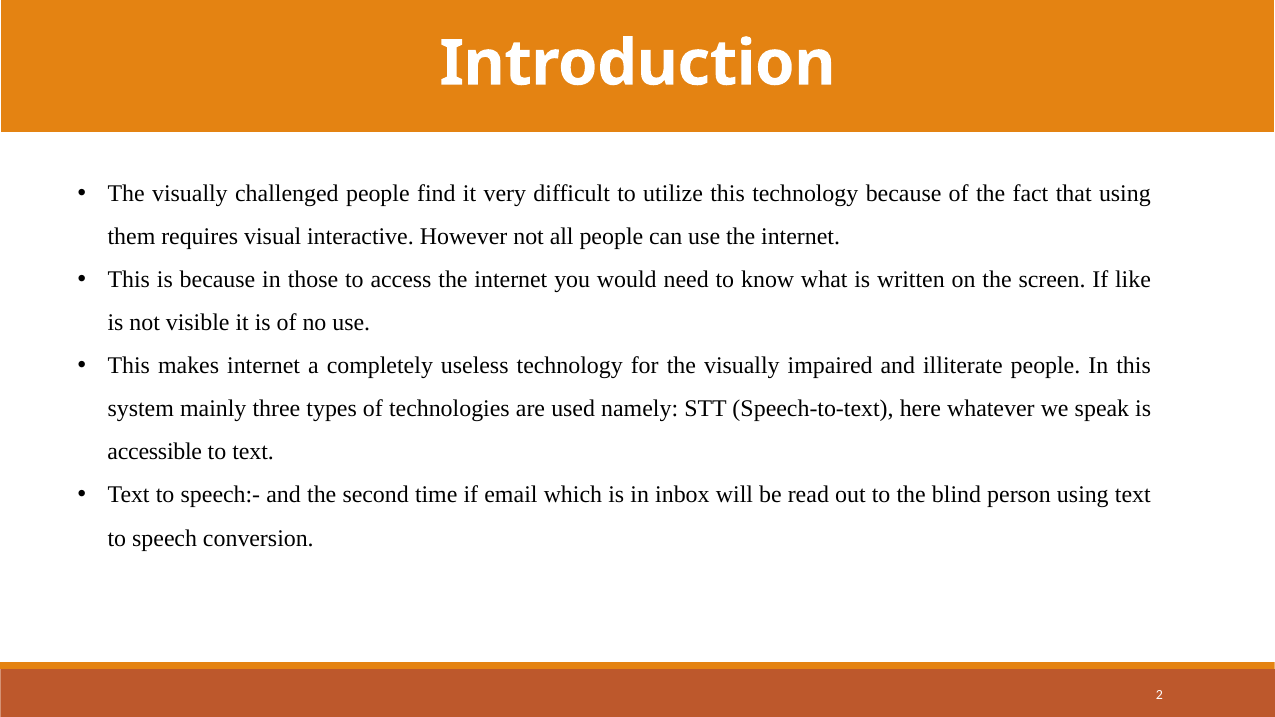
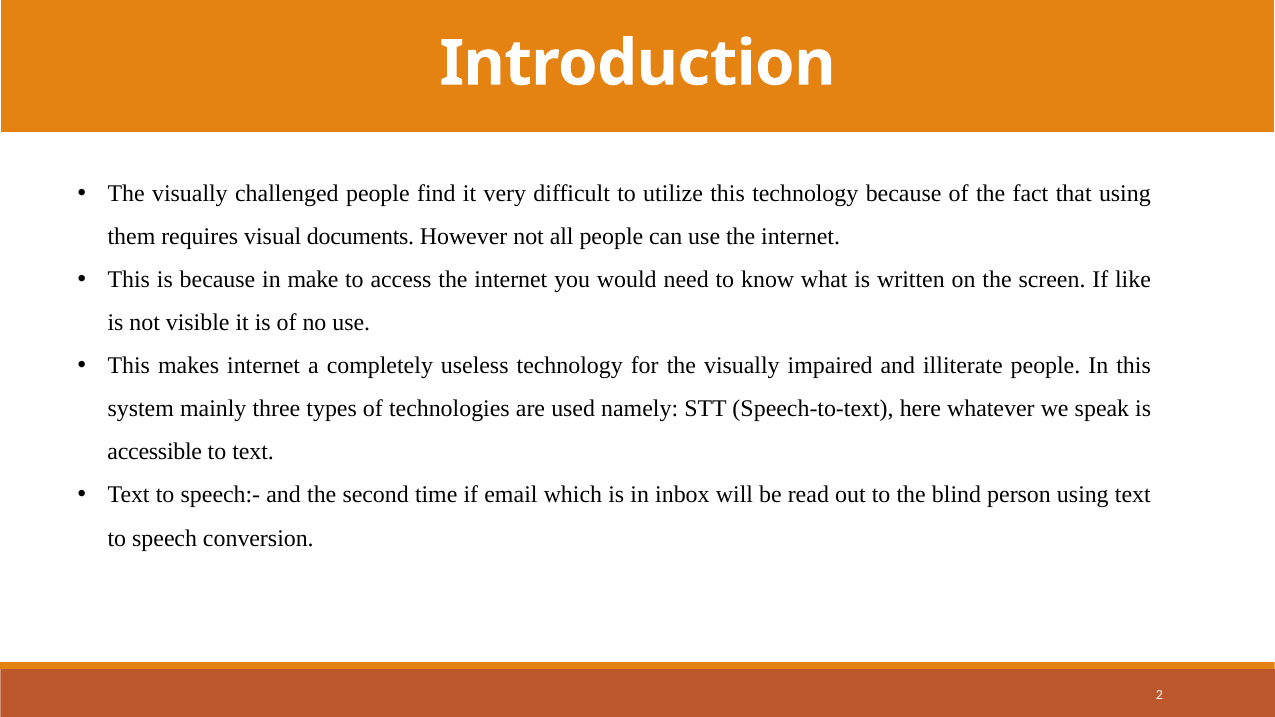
interactive: interactive -> documents
those: those -> make
